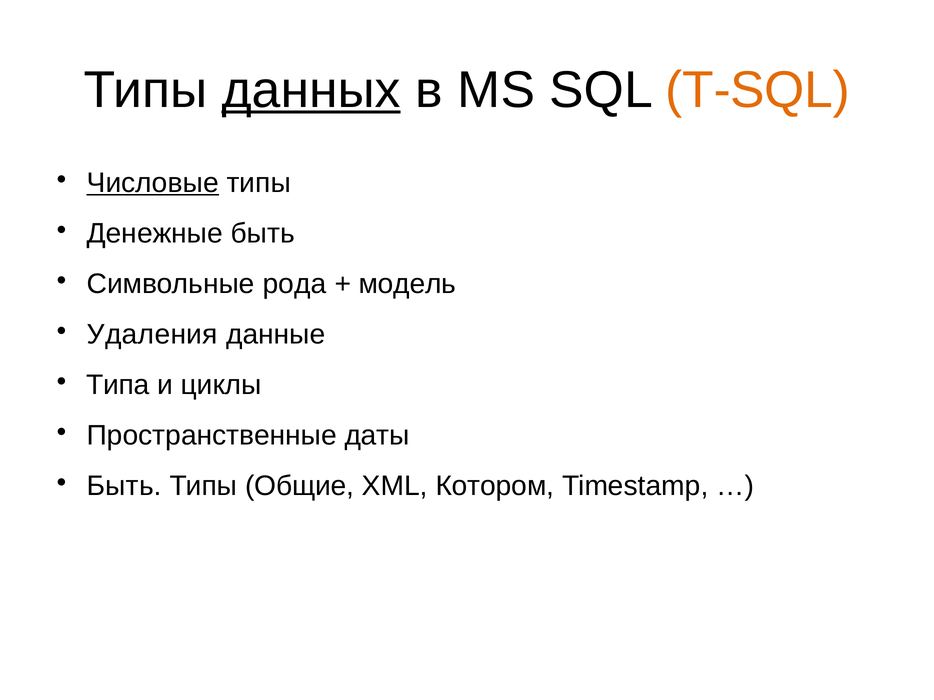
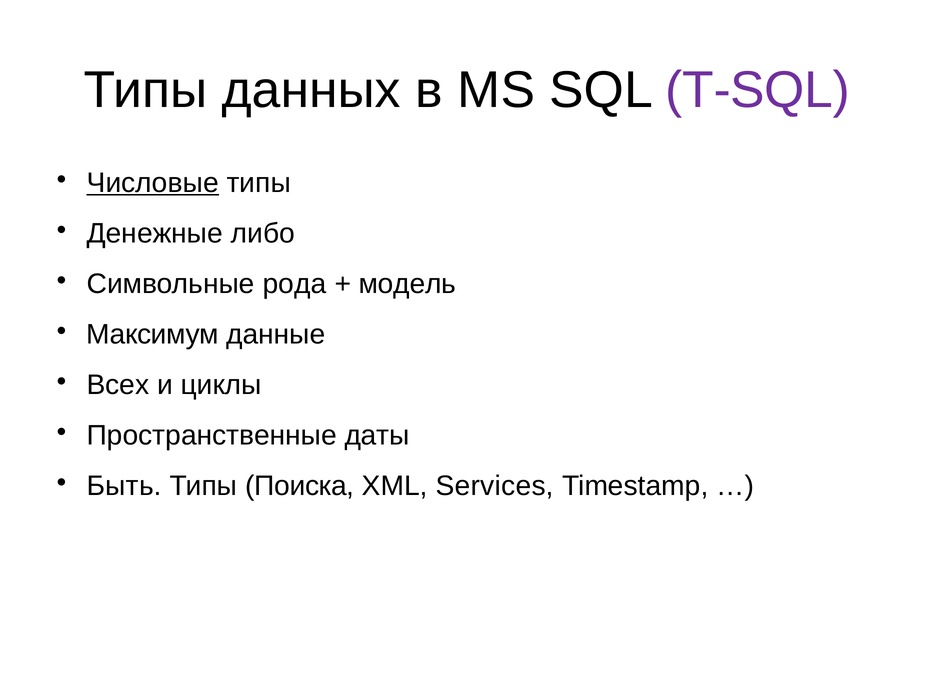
данных underline: present -> none
T-SQL colour: orange -> purple
Денежные быть: быть -> либо
Удаления: Удаления -> Максимум
Типа: Типа -> Всех
Общие: Общие -> Поиска
Котором: Котором -> Services
